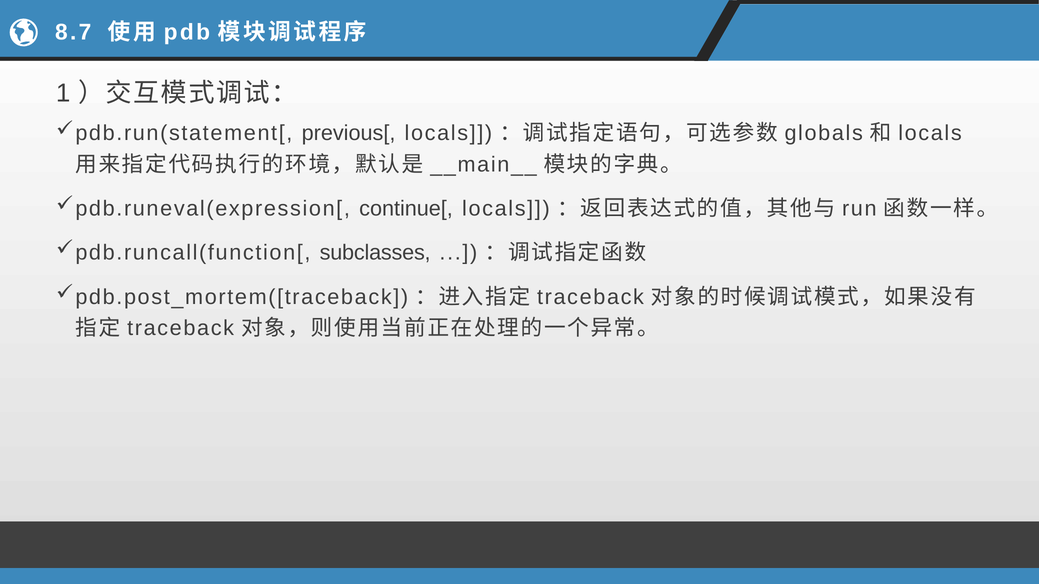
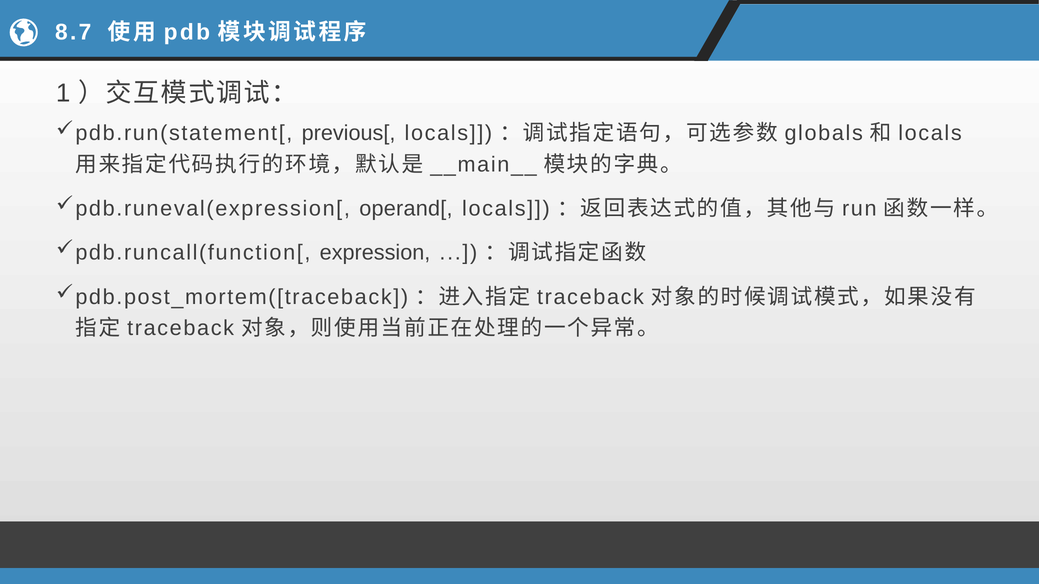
continue[: continue[ -> operand[
subclasses: subclasses -> expression
